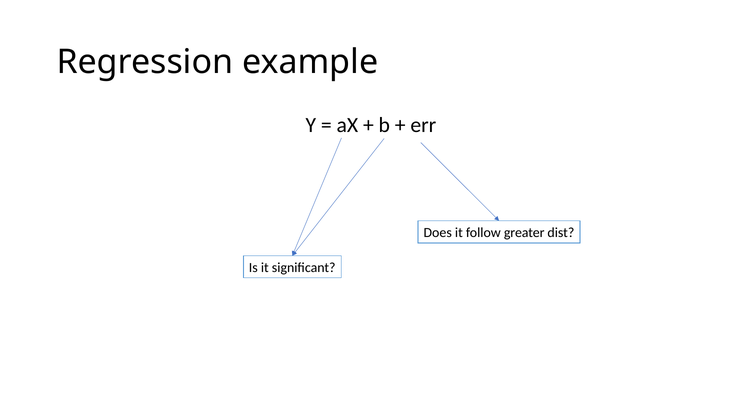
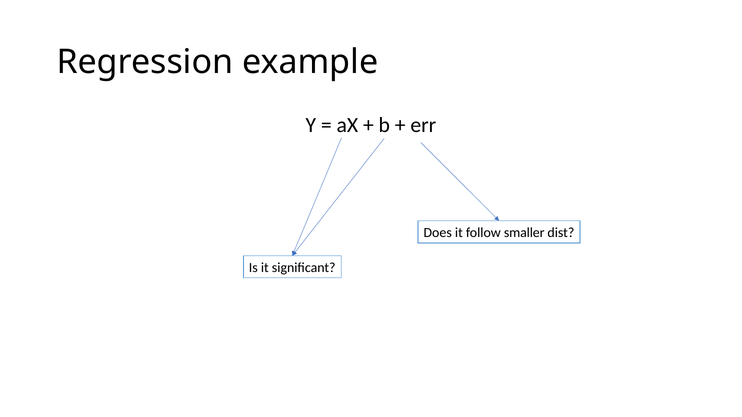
greater: greater -> smaller
